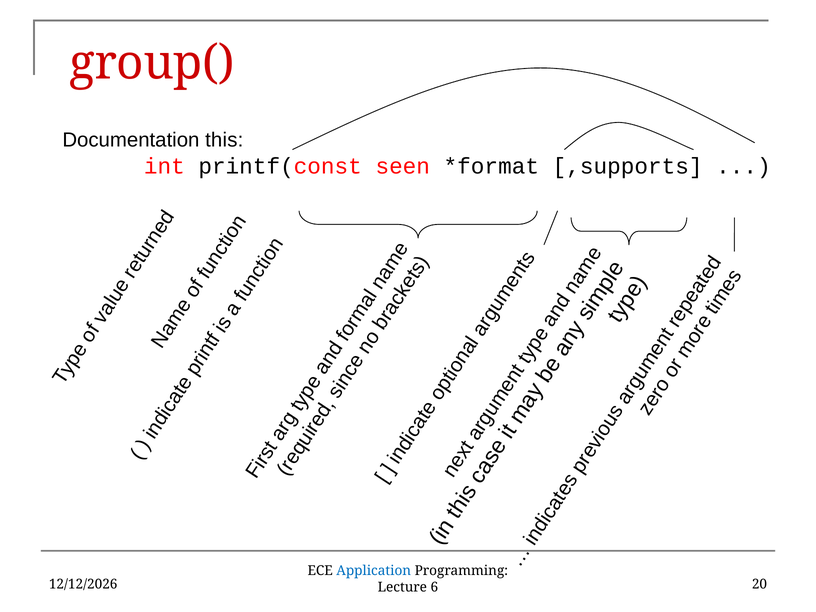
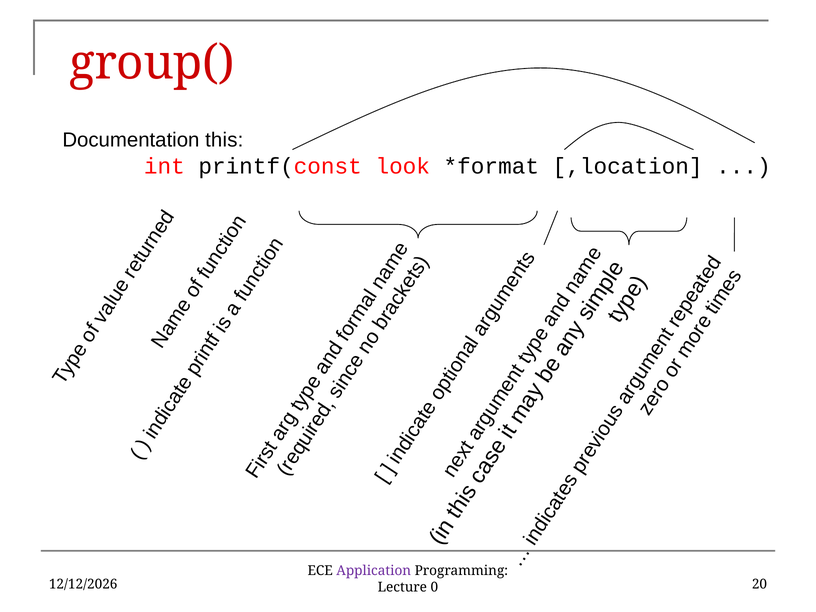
seen: seen -> look
,supports: ,supports -> ,location
Application colour: blue -> purple
6: 6 -> 0
